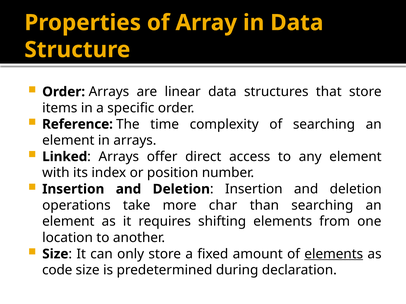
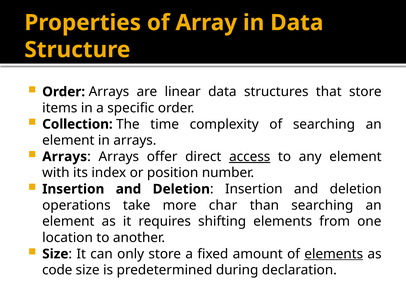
Reference: Reference -> Collection
Linked at (65, 157): Linked -> Arrays
access underline: none -> present
